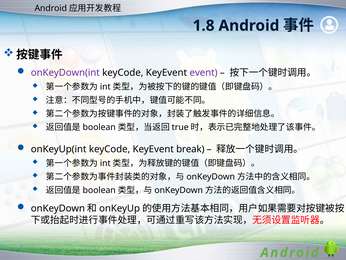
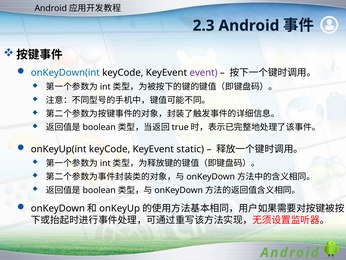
1.8: 1.8 -> 2.3
onKeyDown(int colour: purple -> blue
break: break -> static
